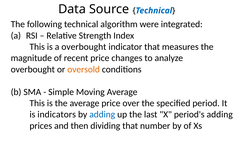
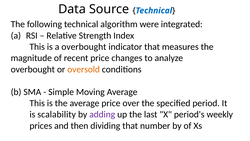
indicators: indicators -> scalability
adding at (102, 114) colour: blue -> purple
period's adding: adding -> weekly
